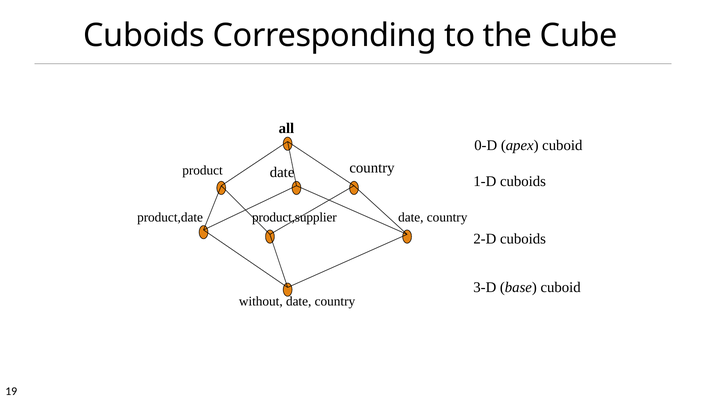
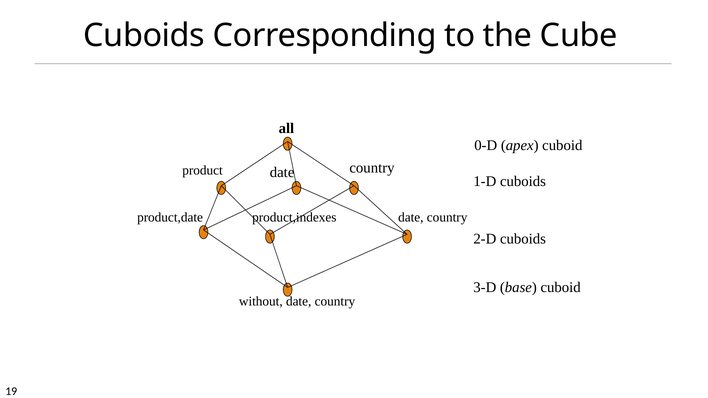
product,supplier: product,supplier -> product,indexes
